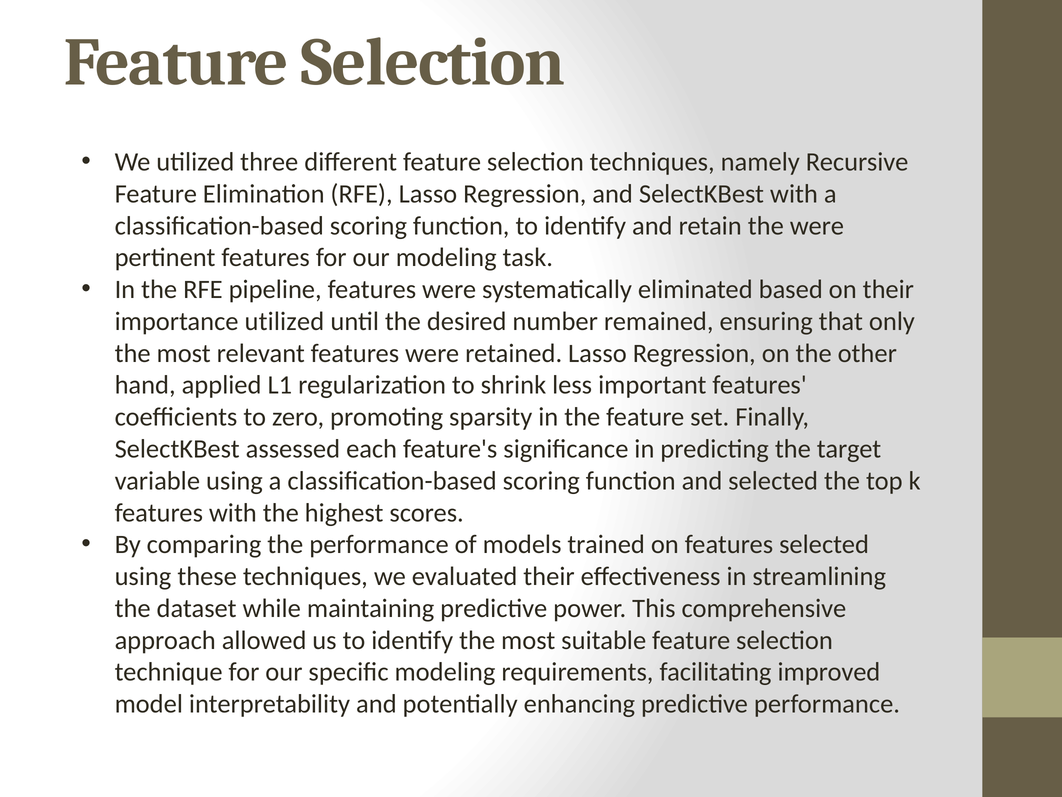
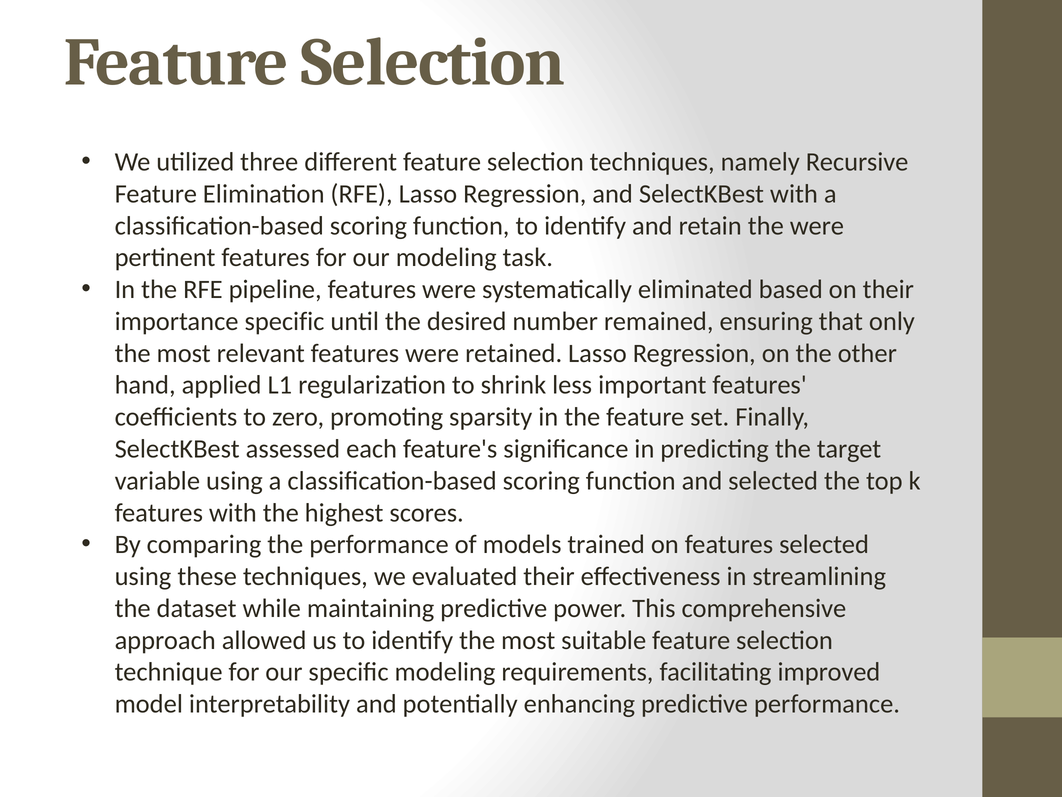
importance utilized: utilized -> specific
